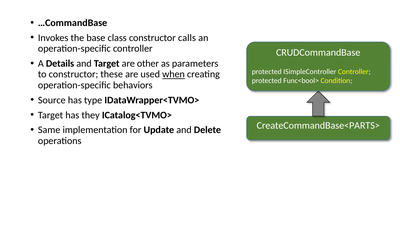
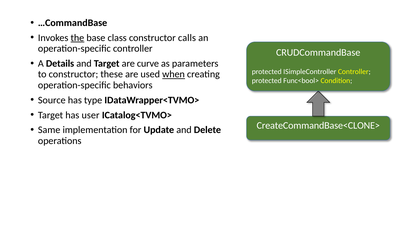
the underline: none -> present
other: other -> curve
they: they -> user
CreateCommandBase<PARTS>: CreateCommandBase<PARTS> -> CreateCommandBase<CLONE>
